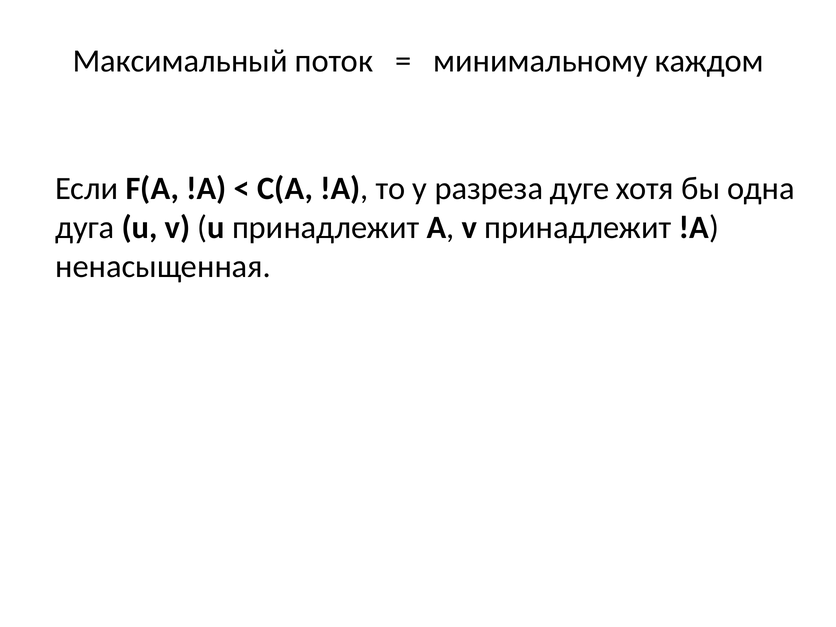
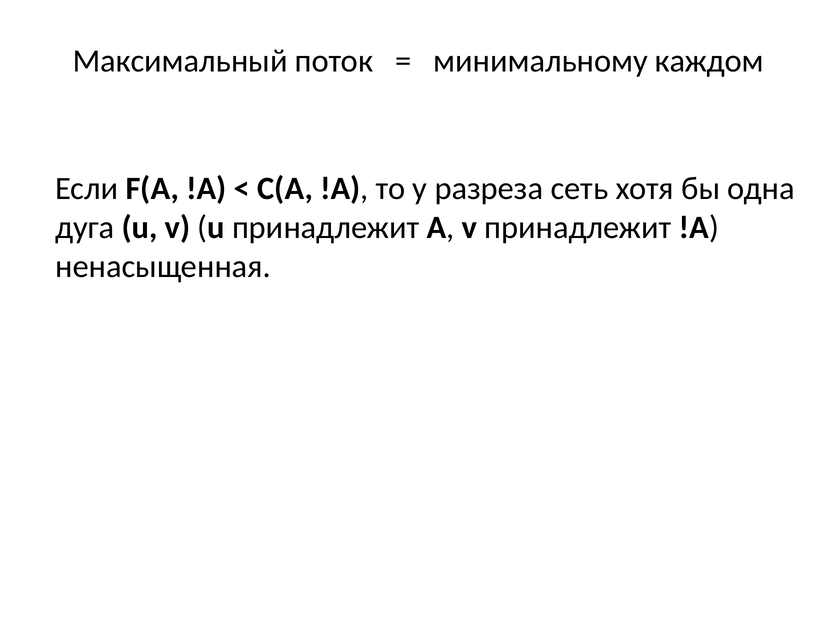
дуге: дуге -> сеть
